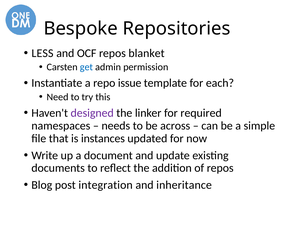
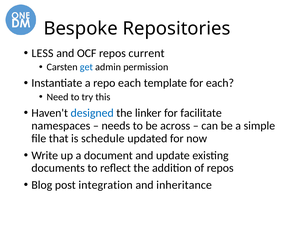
blanket: blanket -> current
repo issue: issue -> each
designed colour: purple -> blue
required: required -> facilitate
instances: instances -> schedule
